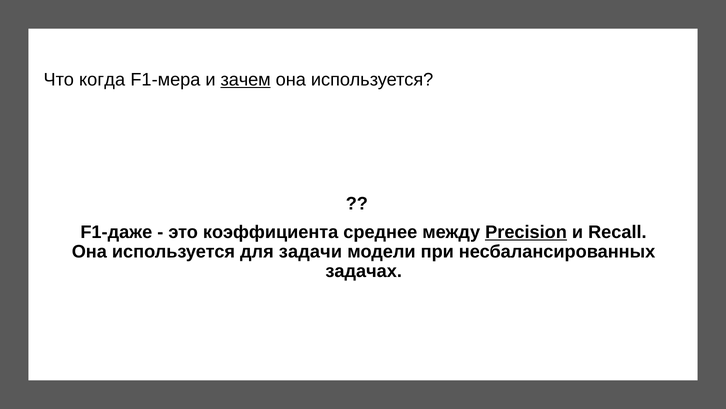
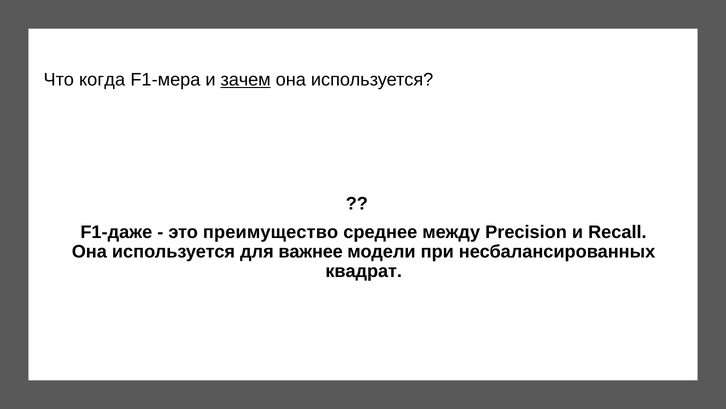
коэффициента: коэффициента -> преимущество
Precision underline: present -> none
задачи: задачи -> важнее
задачах: задачах -> квадрат
